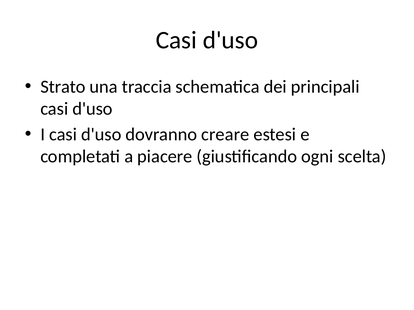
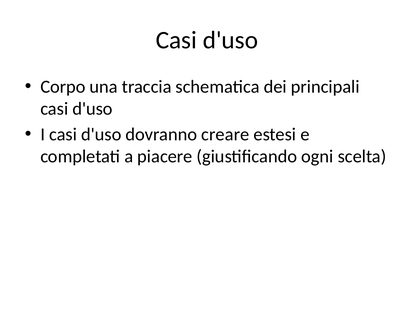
Strato: Strato -> Corpo
